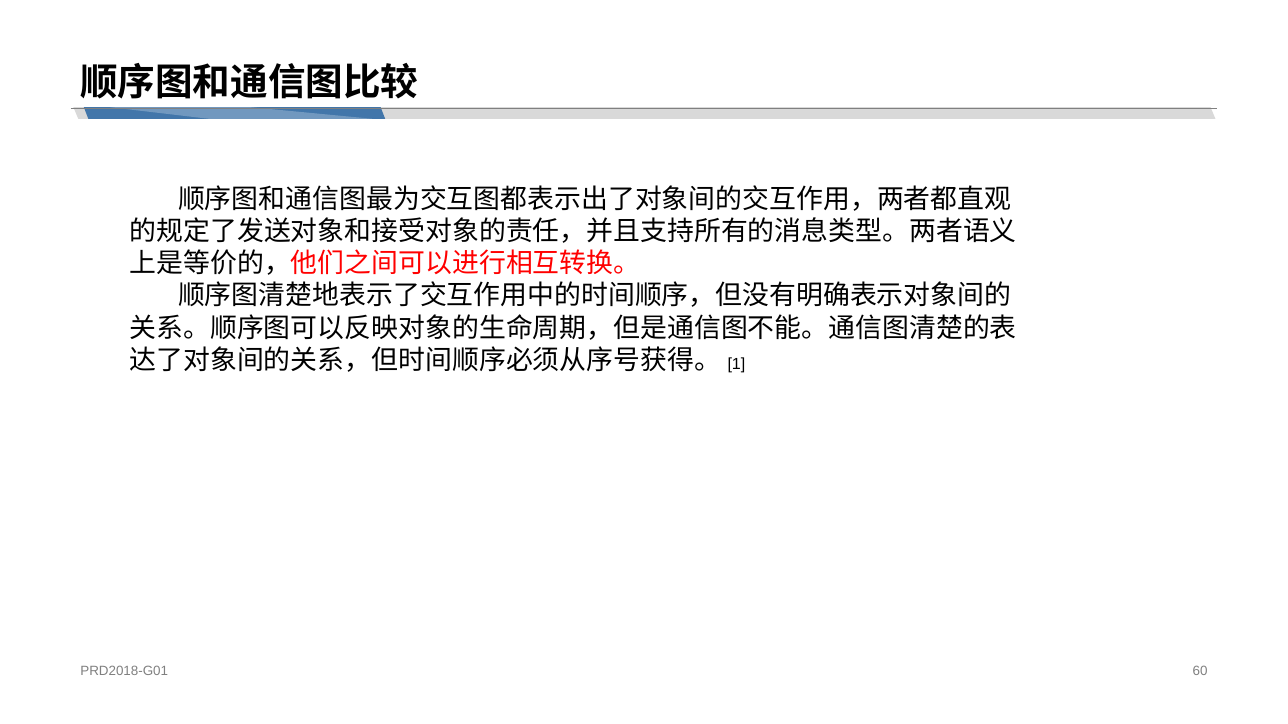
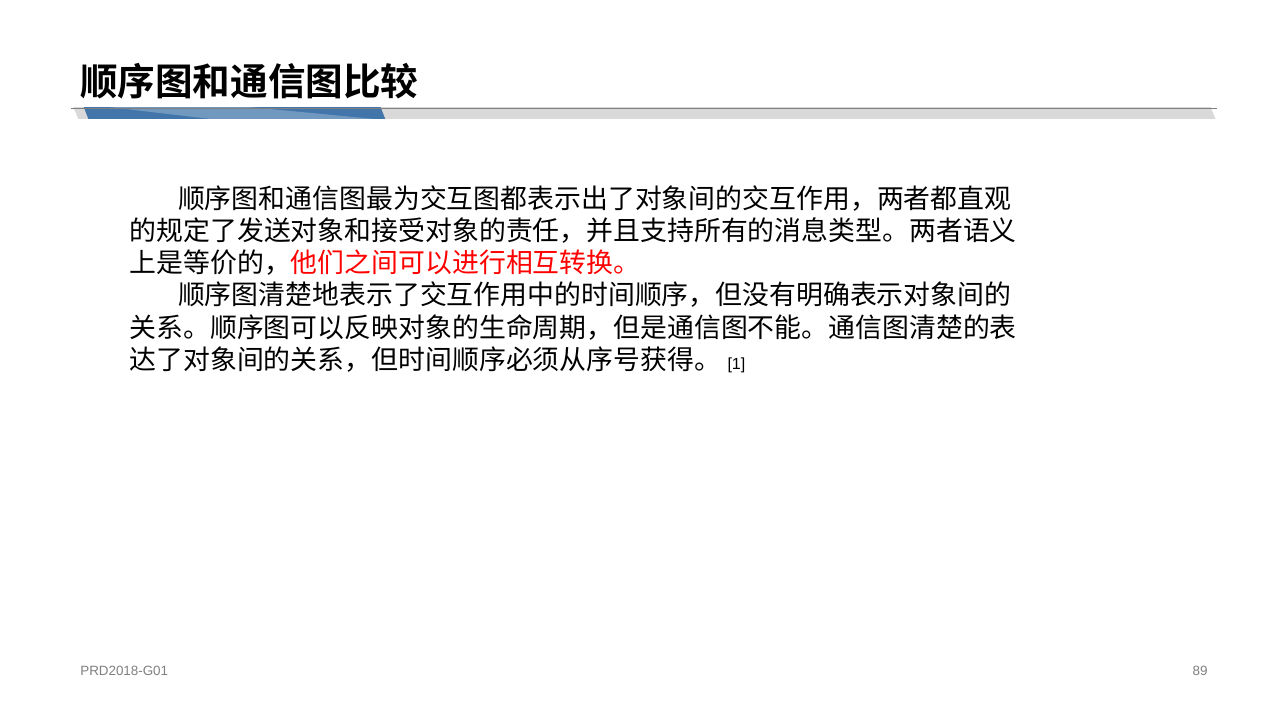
60: 60 -> 89
